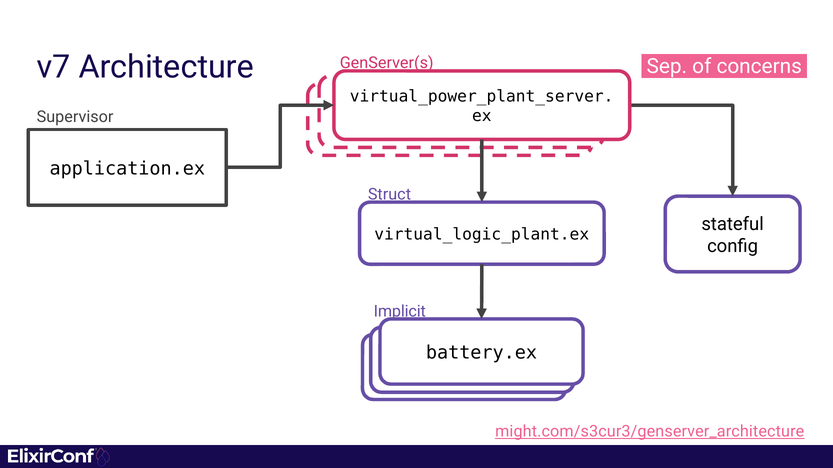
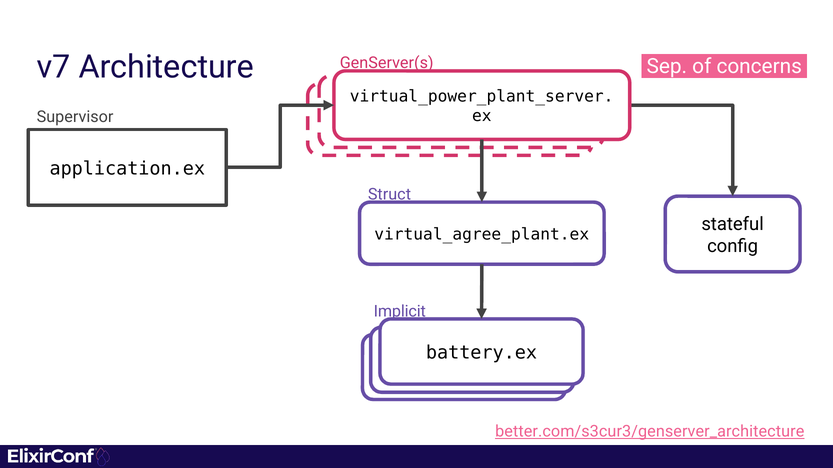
virtual_logic_plant.ex: virtual_logic_plant.ex -> virtual_agree_plant.ex
might.com/s3cur3/genserver_architecture: might.com/s3cur3/genserver_architecture -> better.com/s3cur3/genserver_architecture
